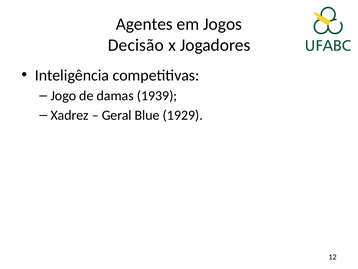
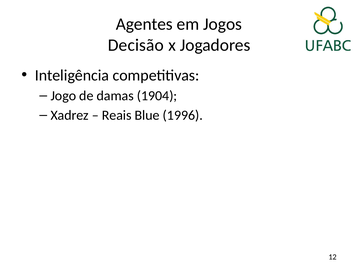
1939: 1939 -> 1904
Geral: Geral -> Reais
1929: 1929 -> 1996
